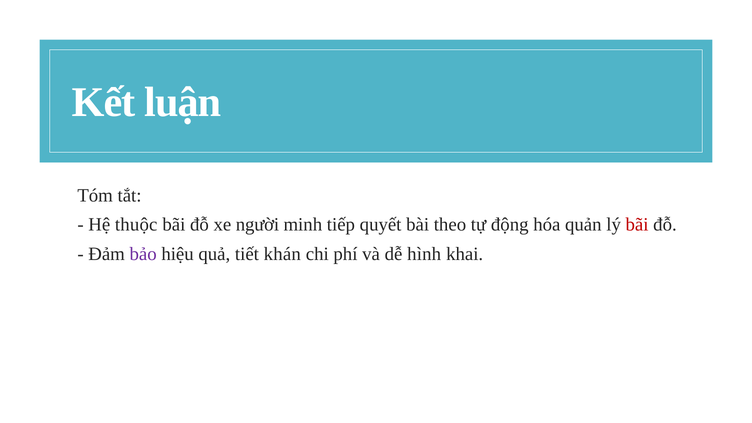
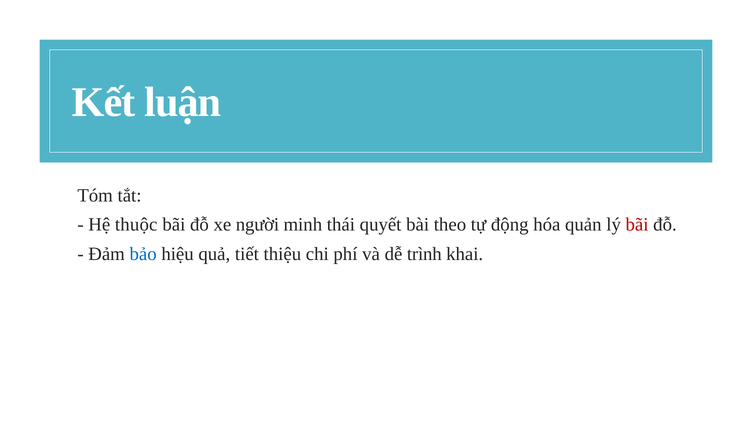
tiếp: tiếp -> thái
bảo colour: purple -> blue
khán: khán -> thiệu
hình: hình -> trình
